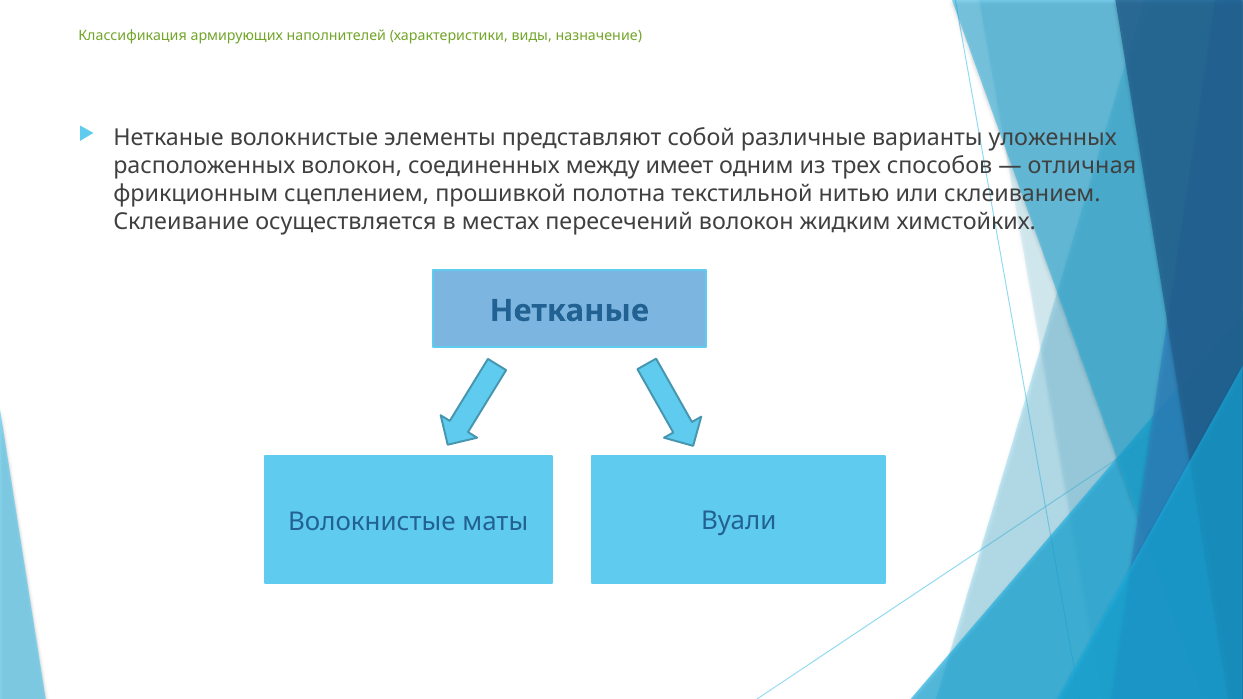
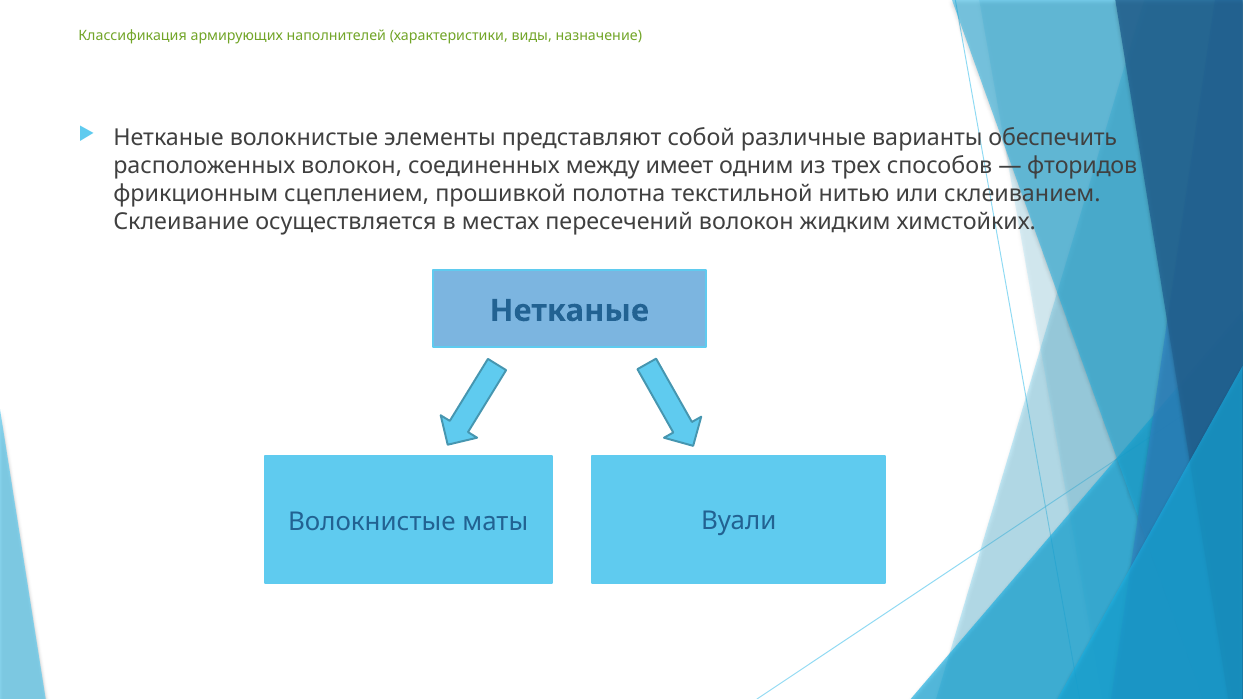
уложенных: уложенных -> обеспечить
отличная: отличная -> фторидов
